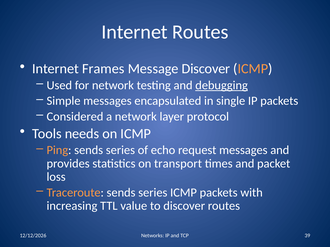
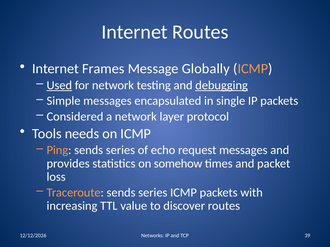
Message Discover: Discover -> Globally
Used underline: none -> present
transport: transport -> somehow
